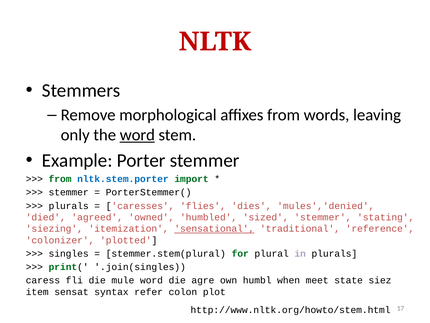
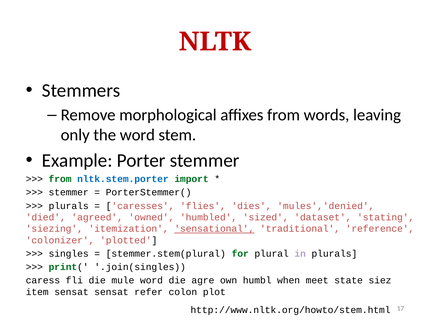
word at (137, 135) underline: present -> none
sized stemmer: stemmer -> dataset
sensat syntax: syntax -> sensat
